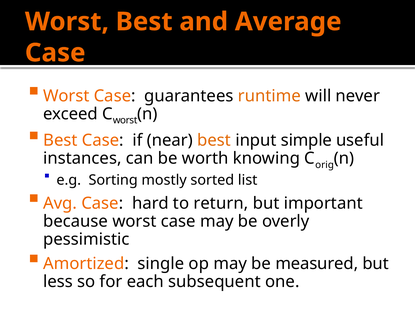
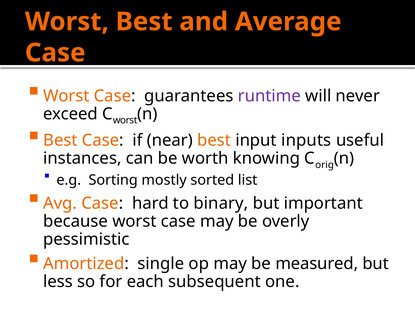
runtime colour: orange -> purple
simple: simple -> inputs
return: return -> binary
